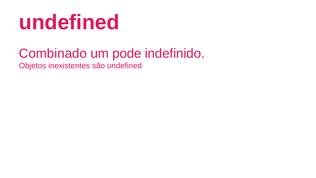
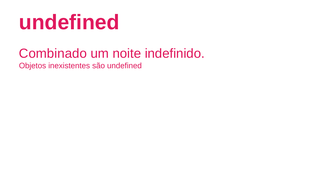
pode: pode -> noite
